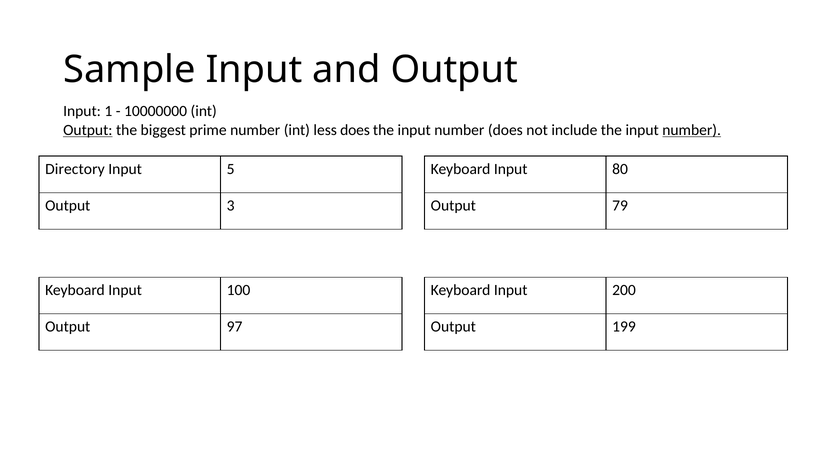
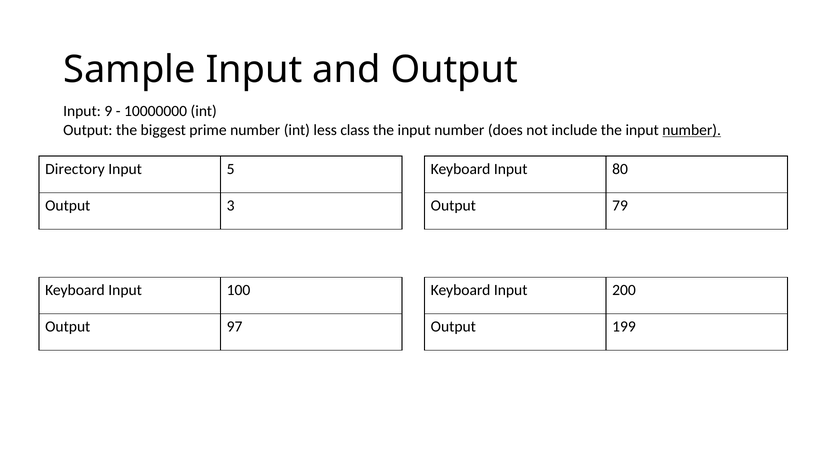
1: 1 -> 9
Output at (88, 130) underline: present -> none
less does: does -> class
